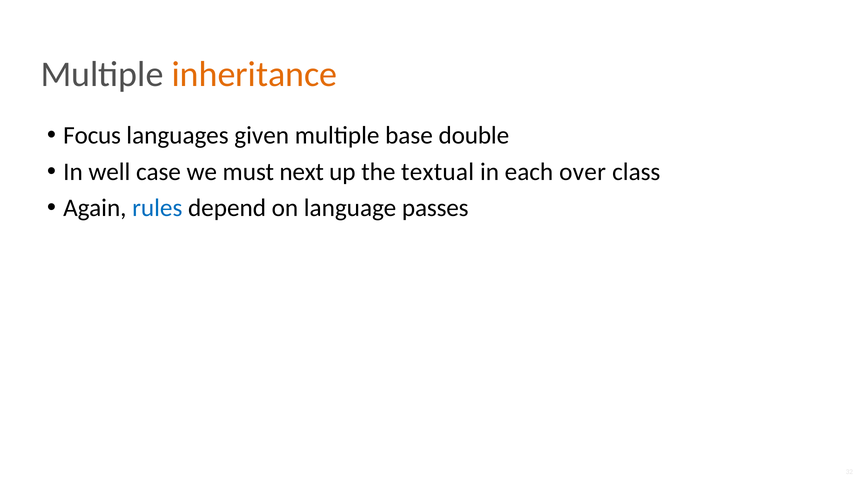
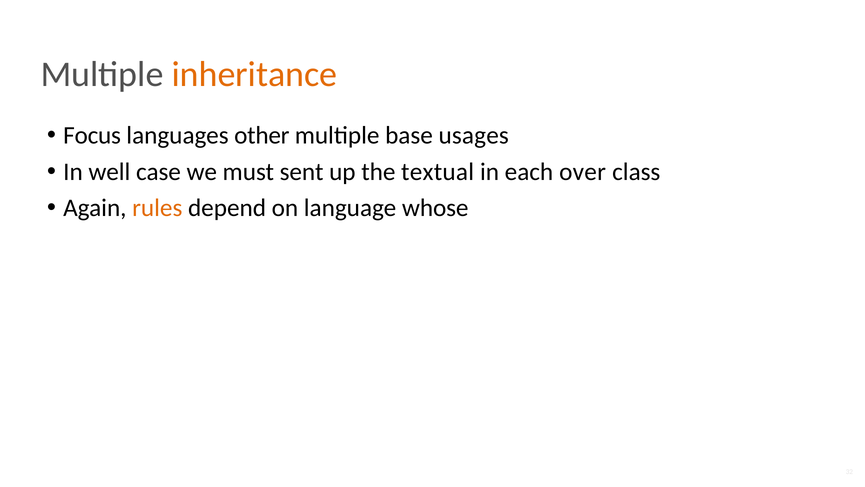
given: given -> other
double: double -> usages
next: next -> sent
rules colour: blue -> orange
passes: passes -> whose
